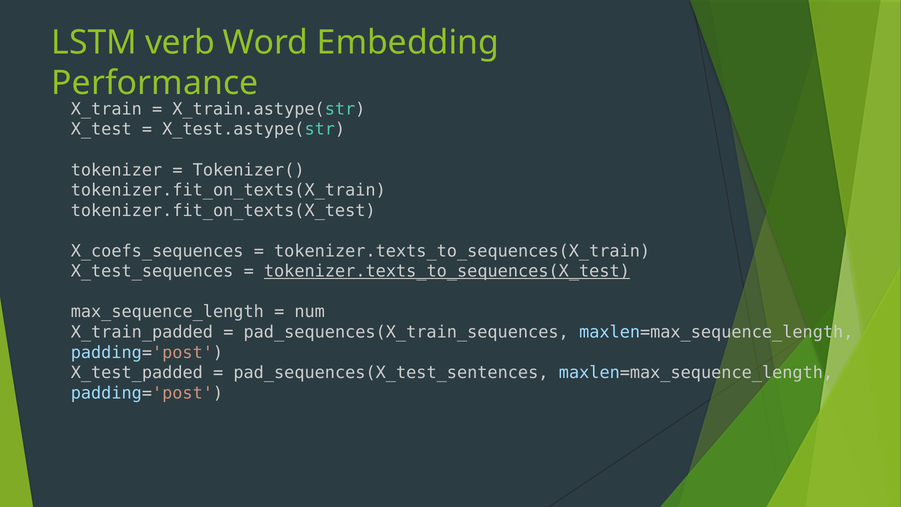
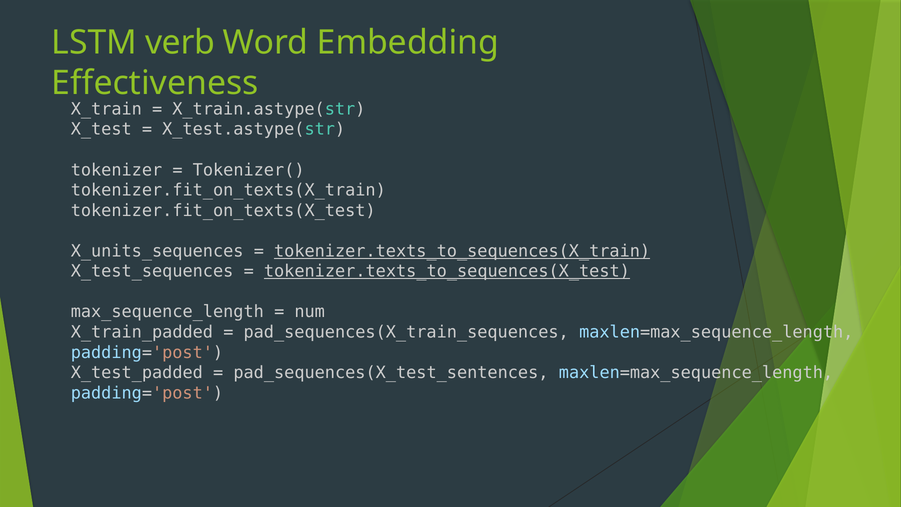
Performance: Performance -> Effectiveness
X_coefs_sequences: X_coefs_sequences -> X_units_sequences
tokenizer.texts_to_sequences(X_train underline: none -> present
